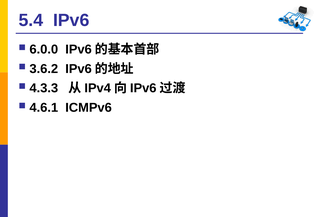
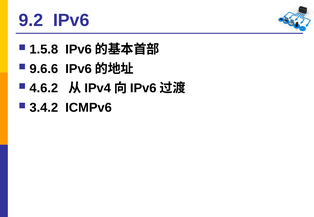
5.4: 5.4 -> 9.2
6.0.0: 6.0.0 -> 1.5.8
3.6.2: 3.6.2 -> 9.6.6
4.3.3: 4.3.3 -> 4.6.2
4.6.1: 4.6.1 -> 3.4.2
